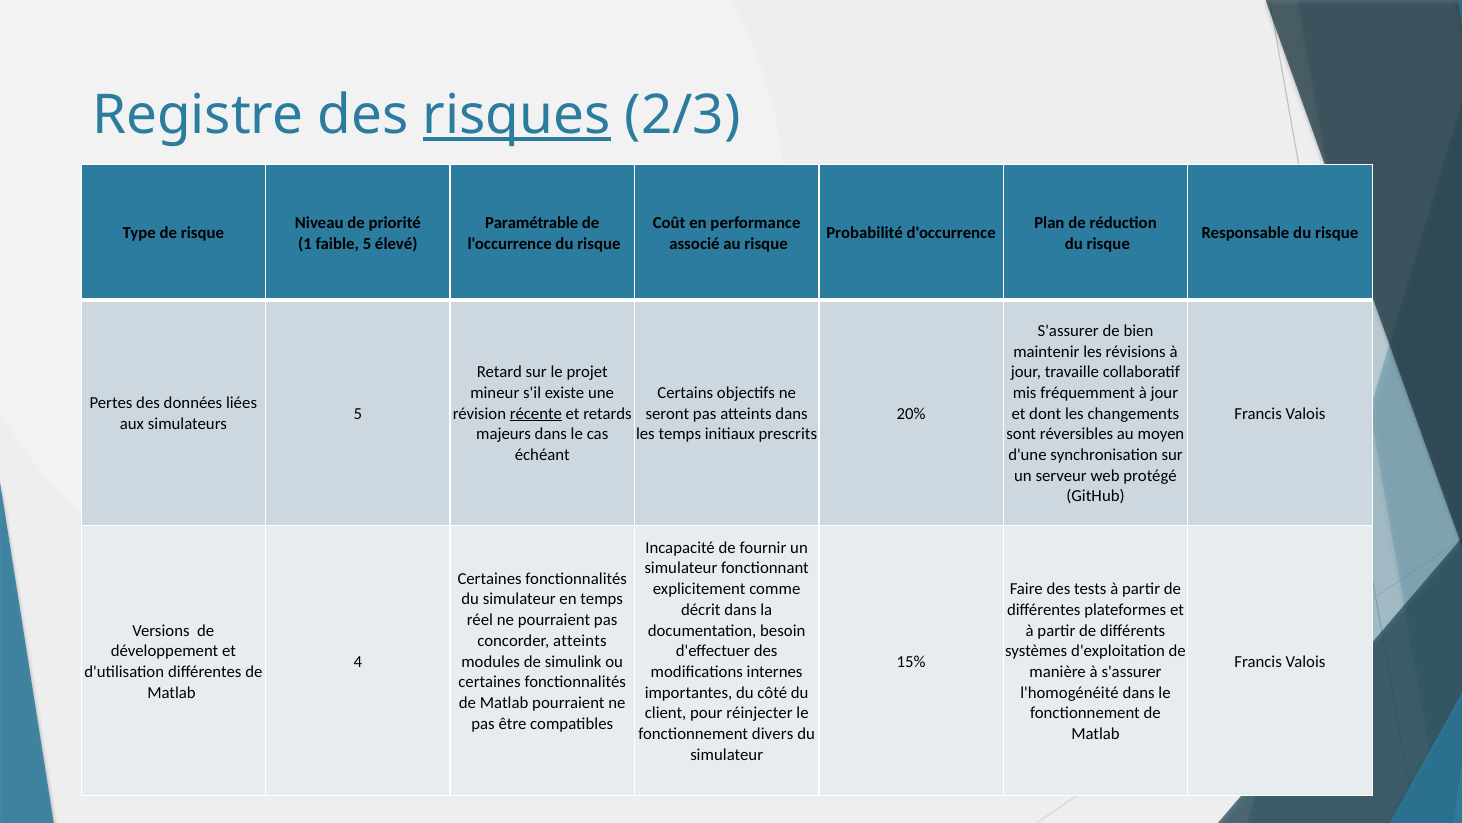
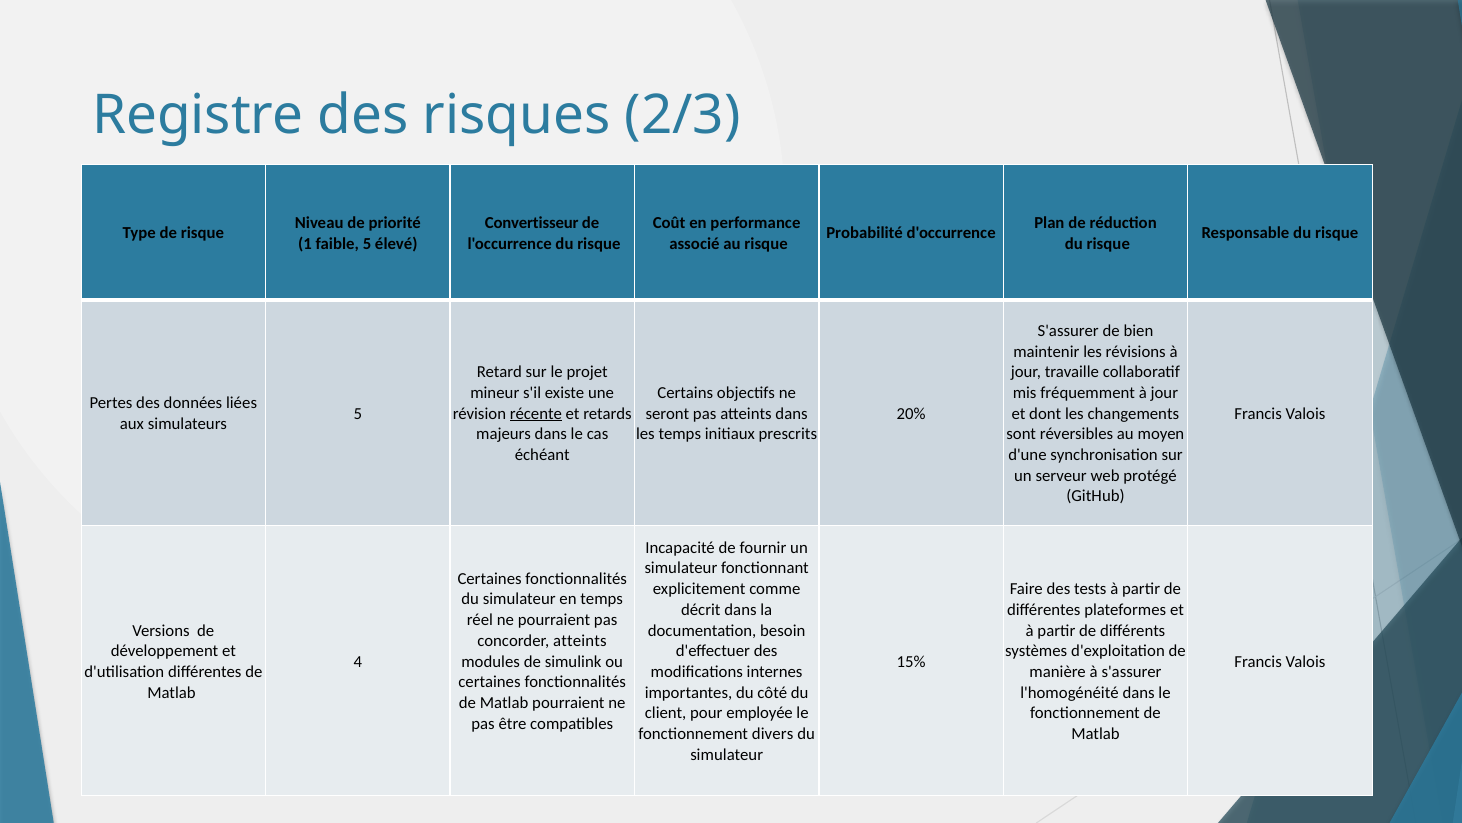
risques underline: present -> none
Paramétrable: Paramétrable -> Convertisseur
réinjecter: réinjecter -> employée
